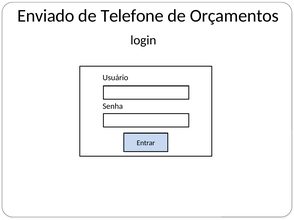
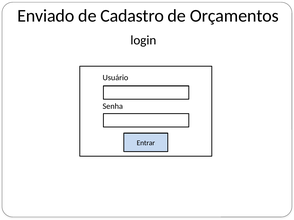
Telefone: Telefone -> Cadastro
